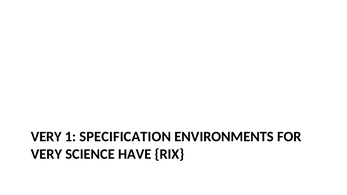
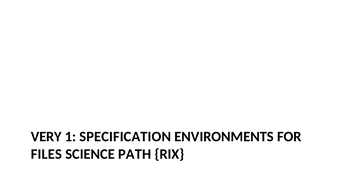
VERY at (46, 154): VERY -> FILES
HAVE: HAVE -> PATH
